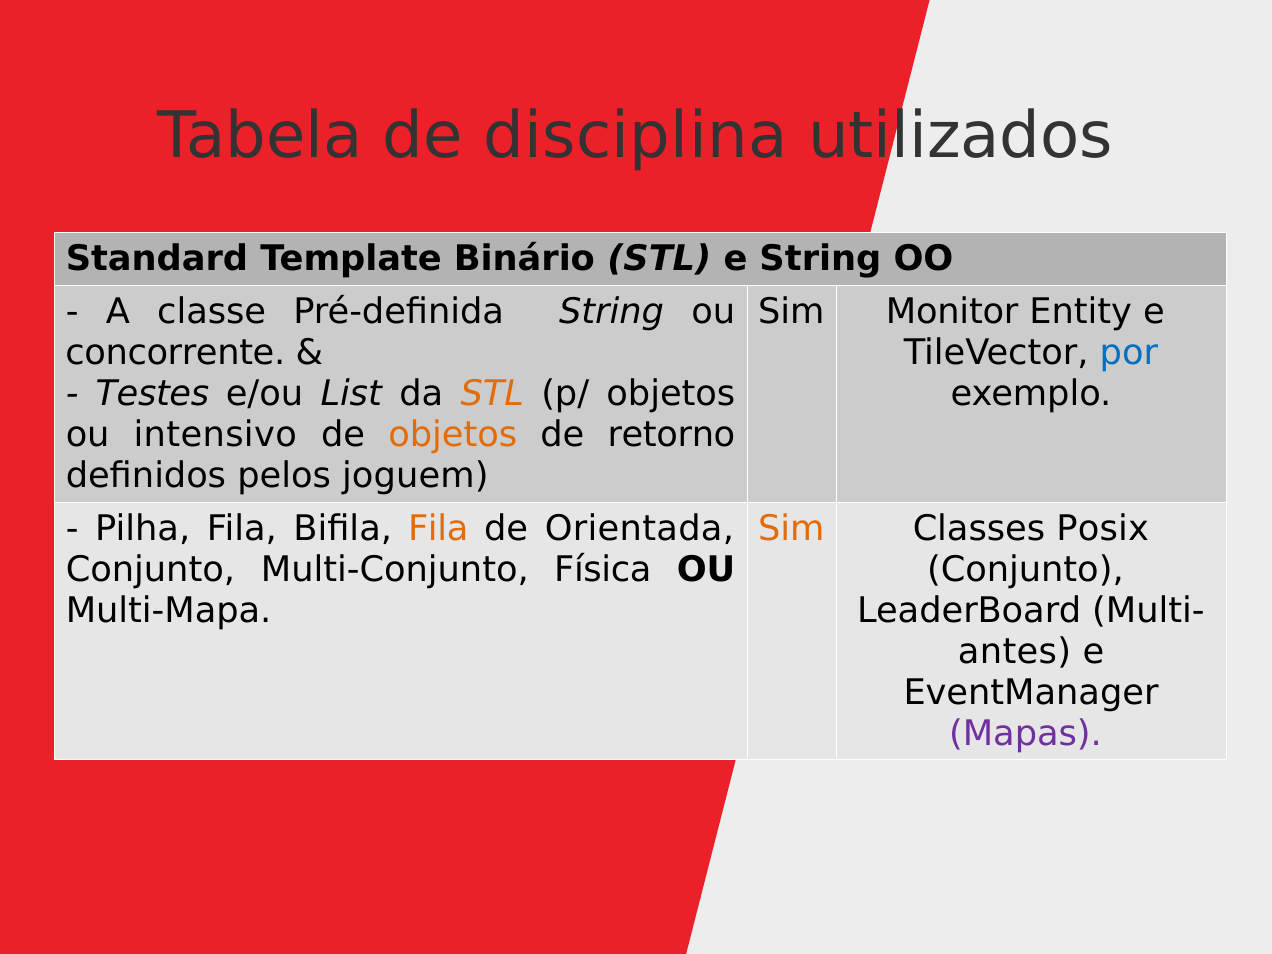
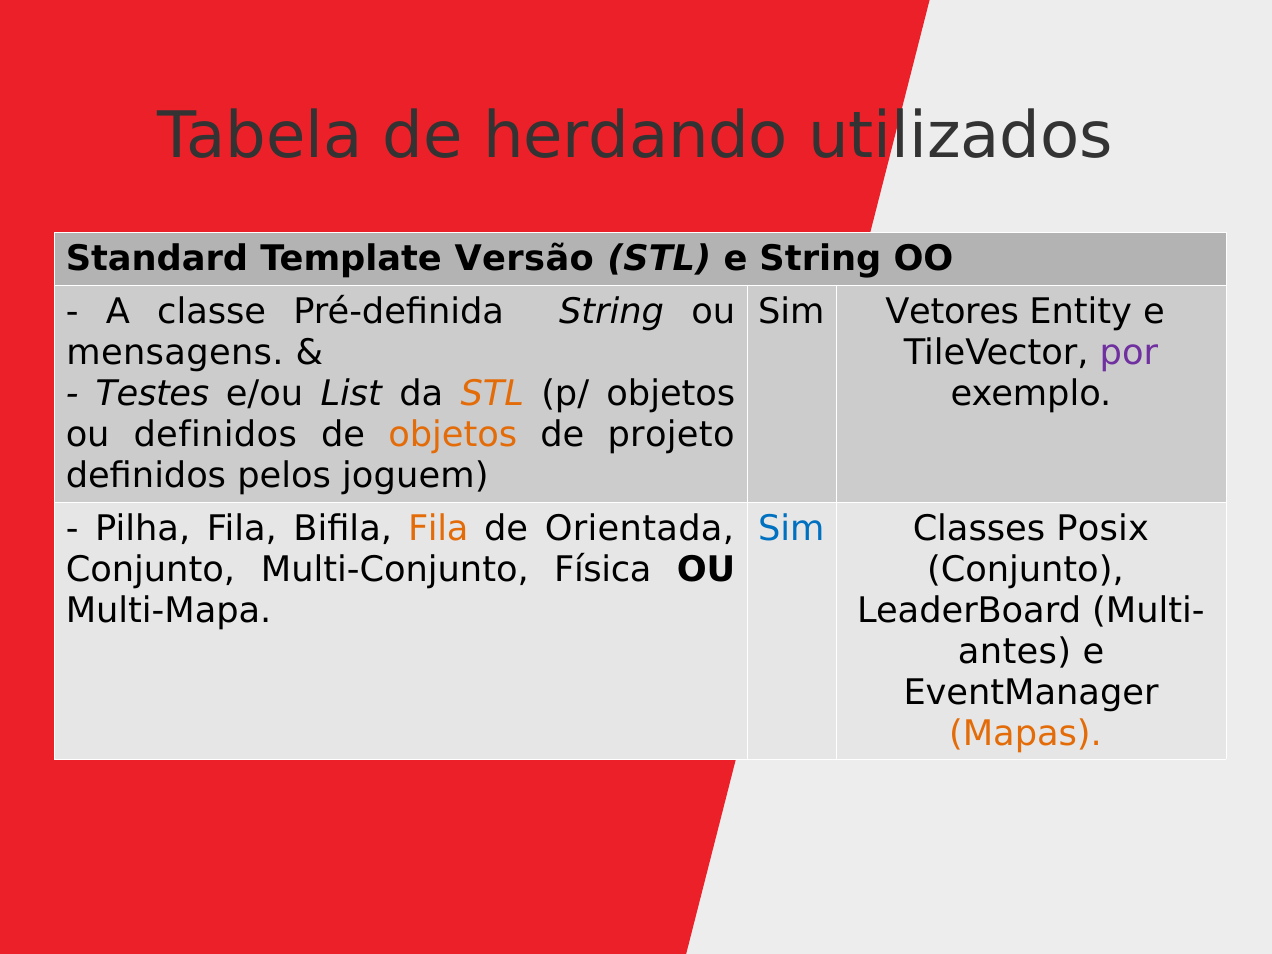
disciplina: disciplina -> herdando
Binário: Binário -> Versão
Monitor: Monitor -> Vetores
concorrente: concorrente -> mensagens
por colour: blue -> purple
ou intensivo: intensivo -> definidos
retorno: retorno -> projeto
Sim at (791, 529) colour: orange -> blue
Mapas colour: purple -> orange
